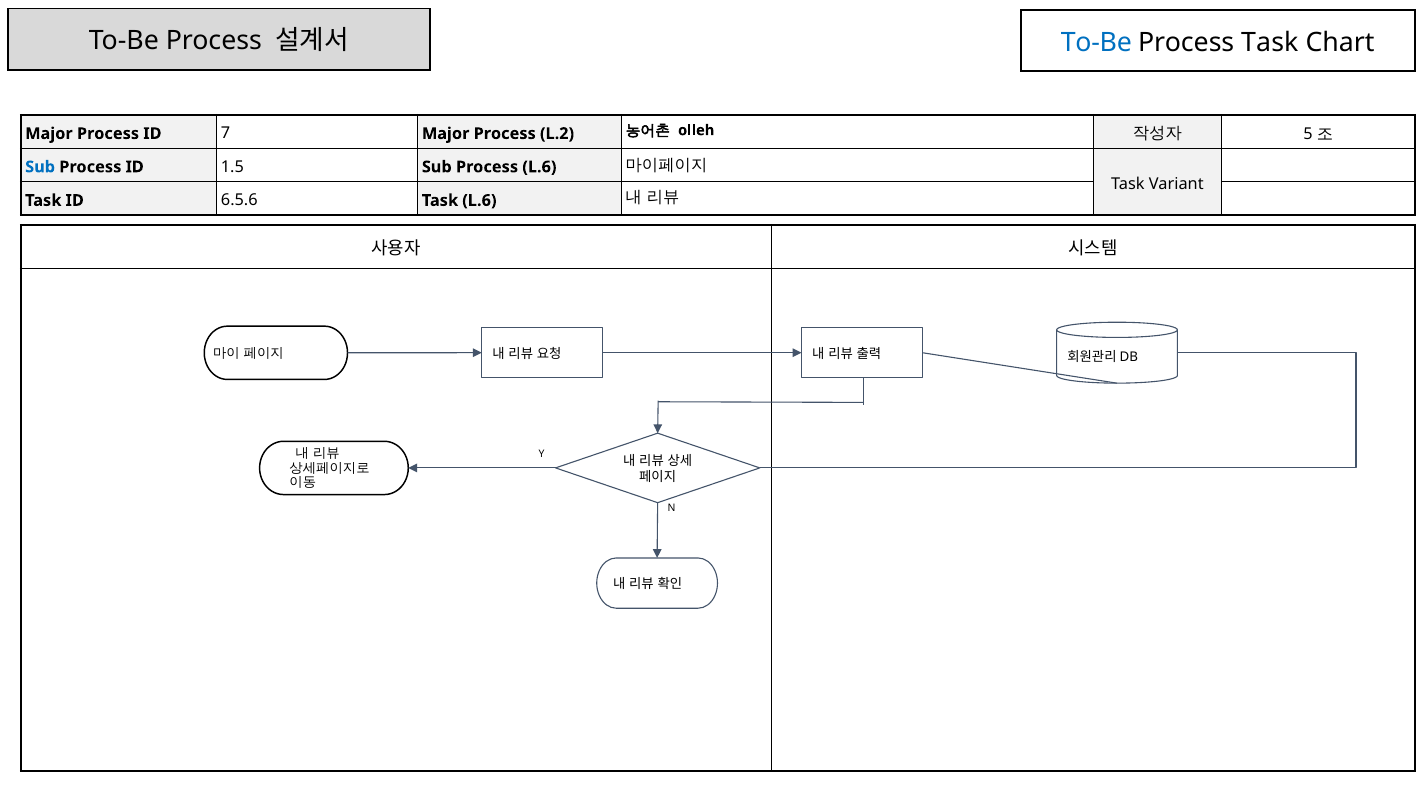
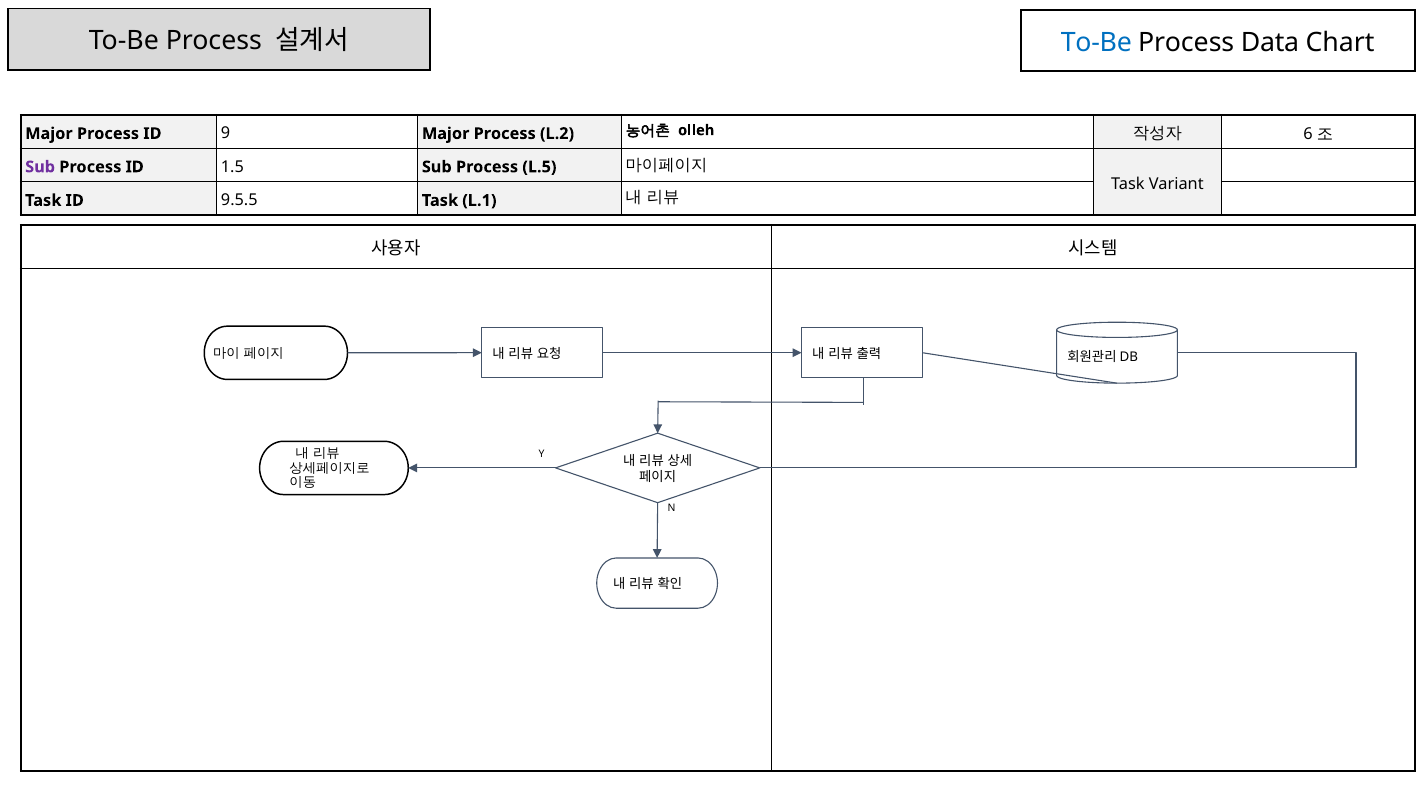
Process Task: Task -> Data
7: 7 -> 9
5: 5 -> 6
Sub at (40, 167) colour: blue -> purple
Process L.6: L.6 -> L.5
6.5.6: 6.5.6 -> 9.5.5
Task L.6: L.6 -> L.1
